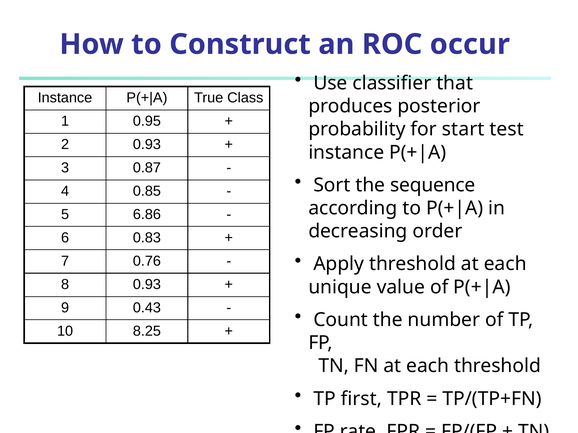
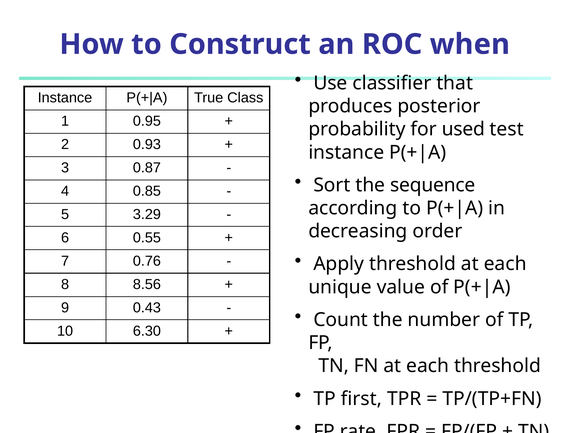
occur: occur -> when
start: start -> used
6.86: 6.86 -> 3.29
0.83: 0.83 -> 0.55
8 0.93: 0.93 -> 8.56
8.25: 8.25 -> 6.30
